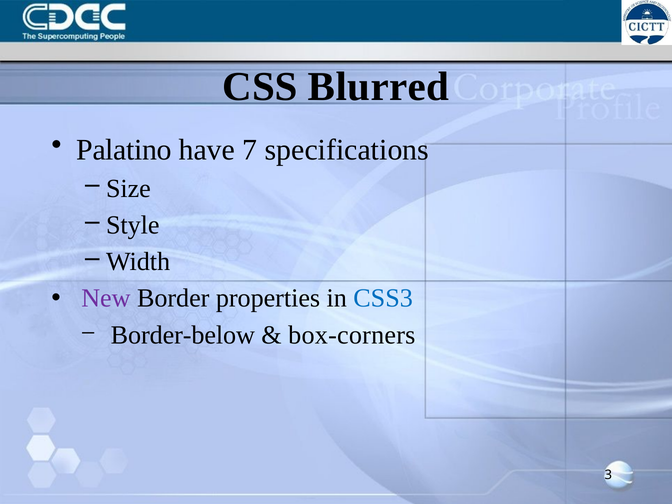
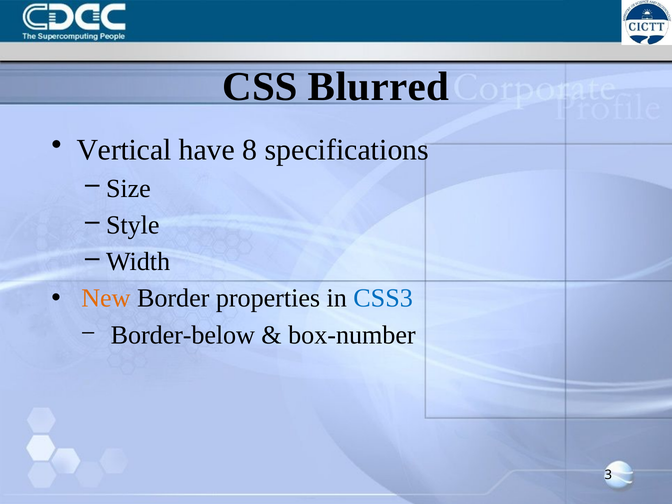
Palatino: Palatino -> Vertical
7: 7 -> 8
New colour: purple -> orange
box-corners: box-corners -> box-number
